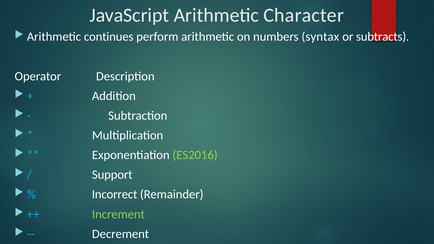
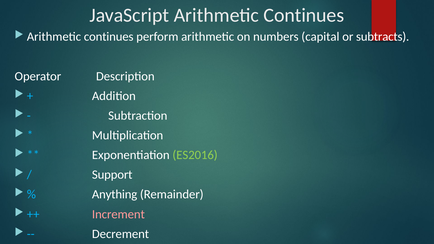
JavaScript Arithmetic Character: Character -> Continues
syntax: syntax -> capital
Incorrect: Incorrect -> Anything
Increment colour: light green -> pink
